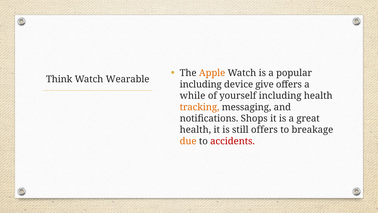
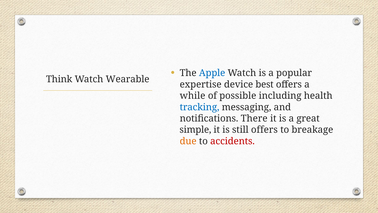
Apple colour: orange -> blue
including at (201, 84): including -> expertise
give: give -> best
yourself: yourself -> possible
tracking colour: orange -> blue
Shops: Shops -> There
health at (195, 130): health -> simple
